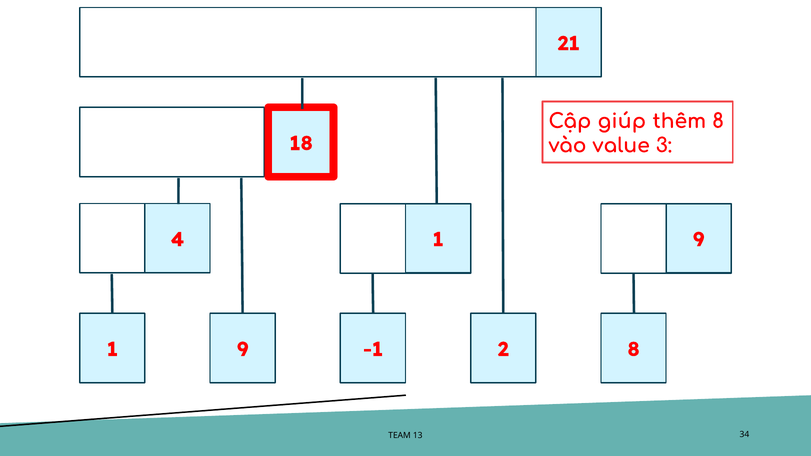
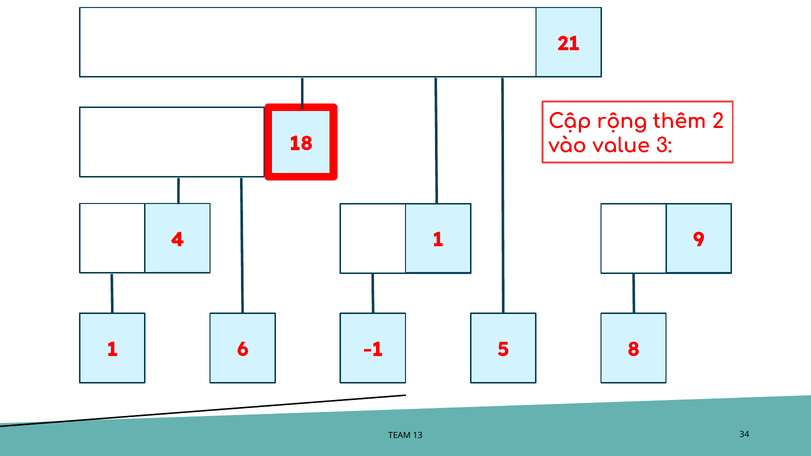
giúp: giúp -> rộng
thêm 8: 8 -> 2
1 9: 9 -> 6
2: 2 -> 5
